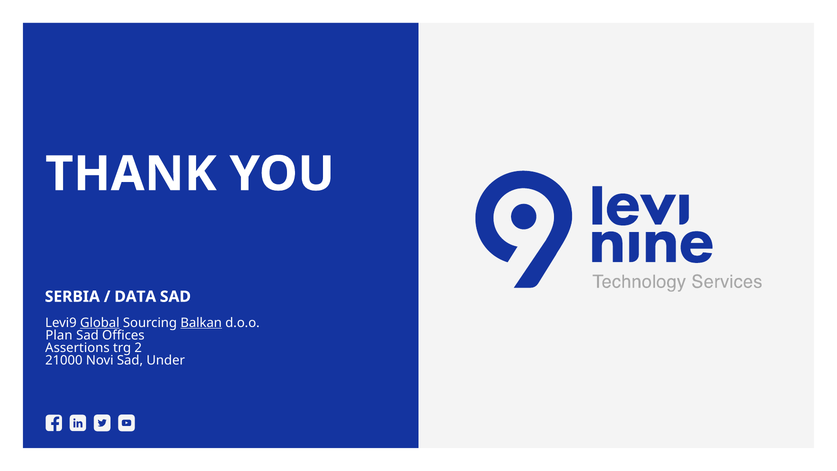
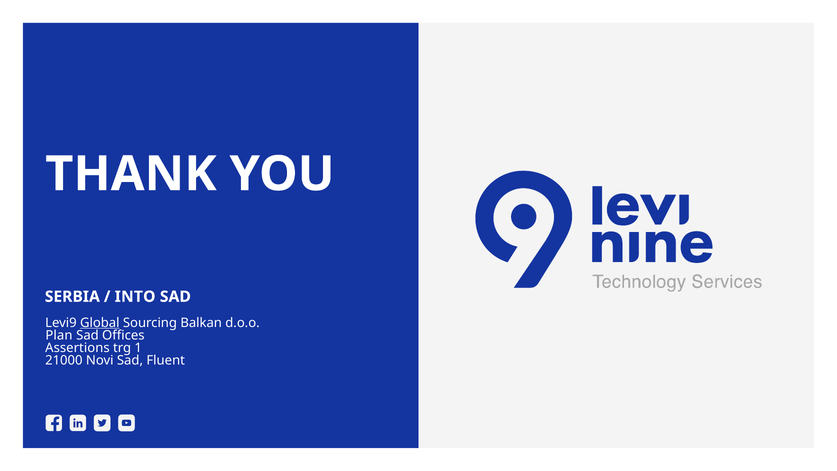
DATA: DATA -> INTO
Balkan underline: present -> none
2: 2 -> 1
Under: Under -> Fluent
